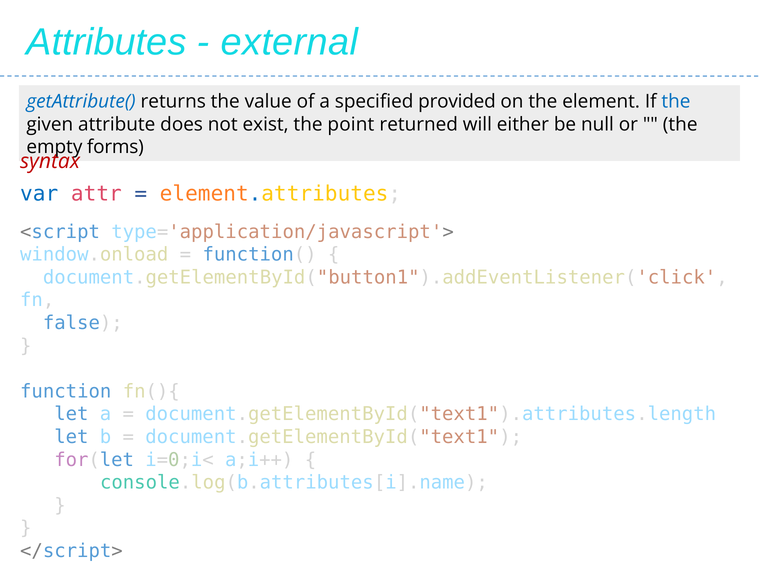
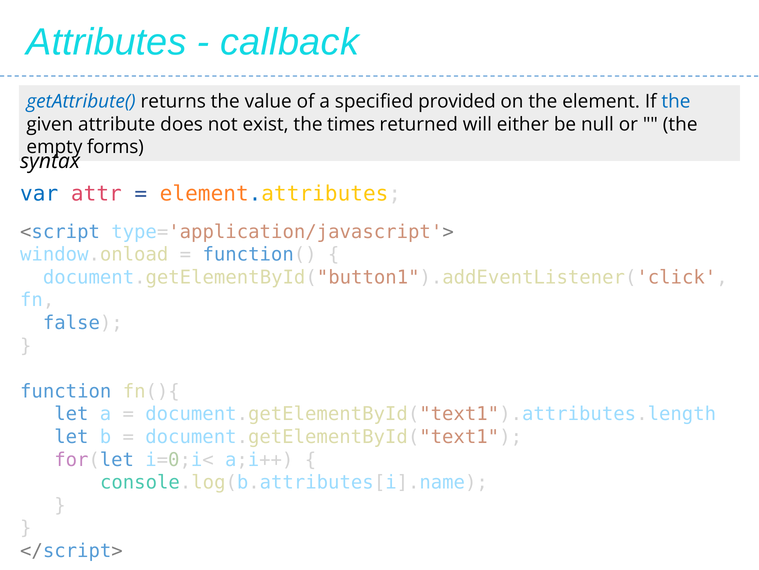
external: external -> callback
point: point -> times
syntax colour: red -> black
